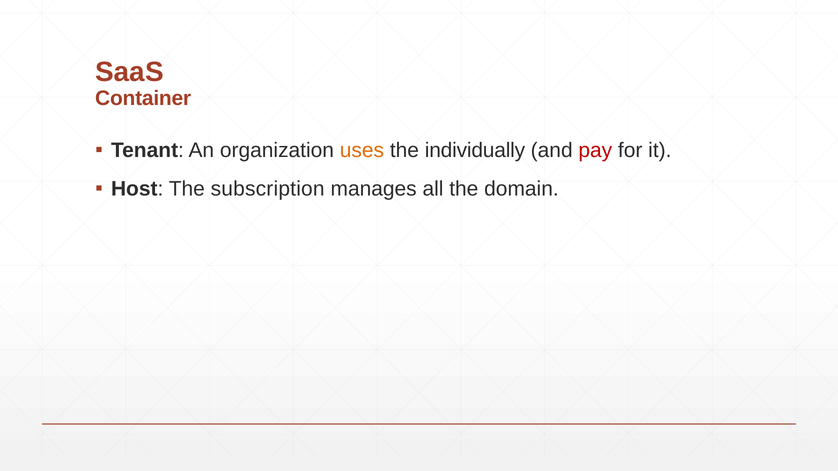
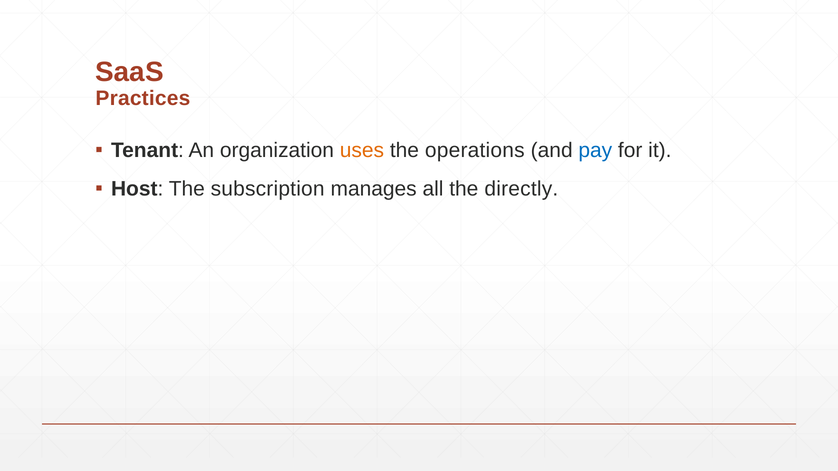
Container: Container -> Practices
individually: individually -> operations
pay colour: red -> blue
domain: domain -> directly
